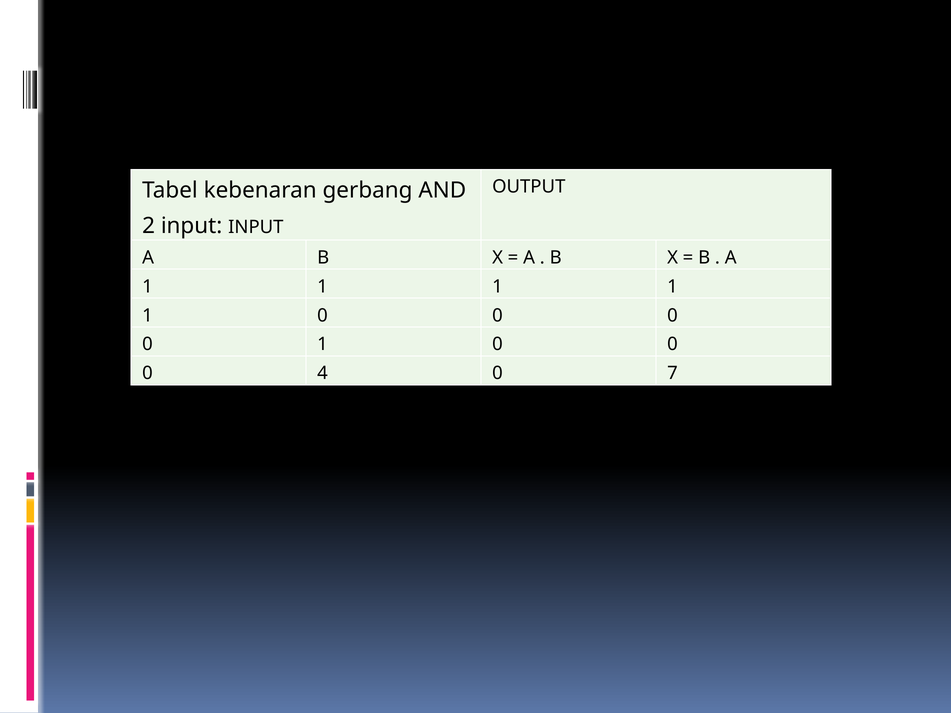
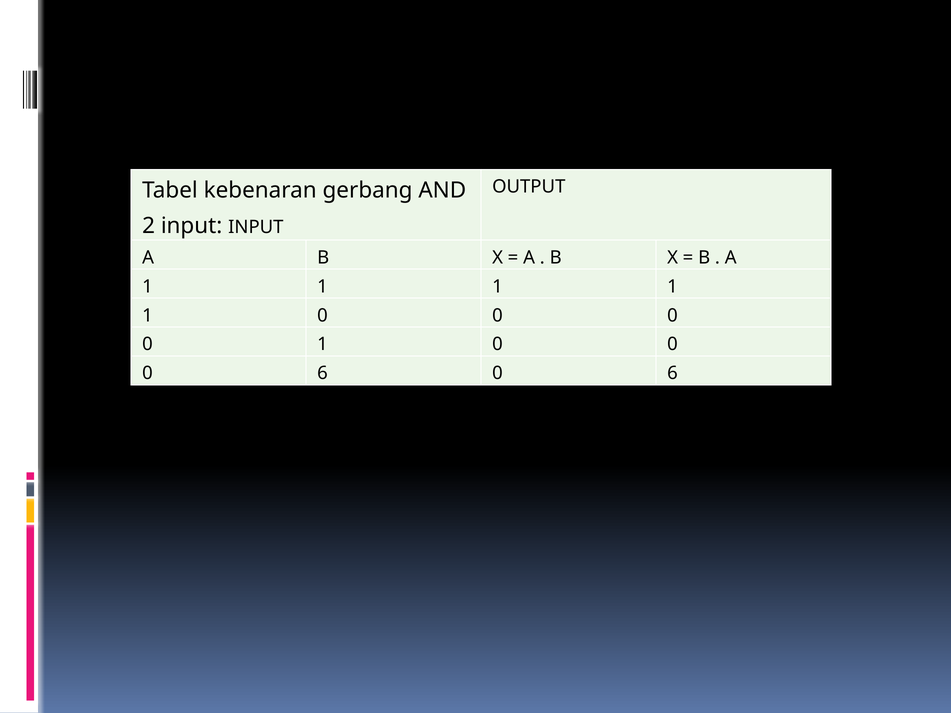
4 at (322, 373): 4 -> 6
7 at (672, 373): 7 -> 6
